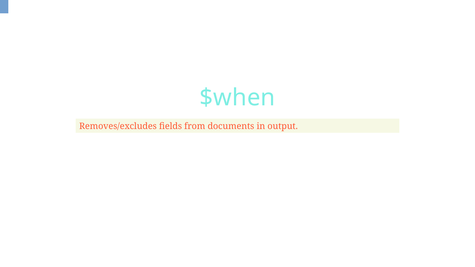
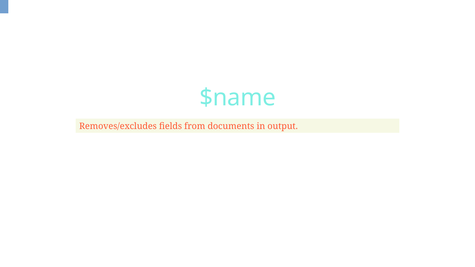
$when: $when -> $name
